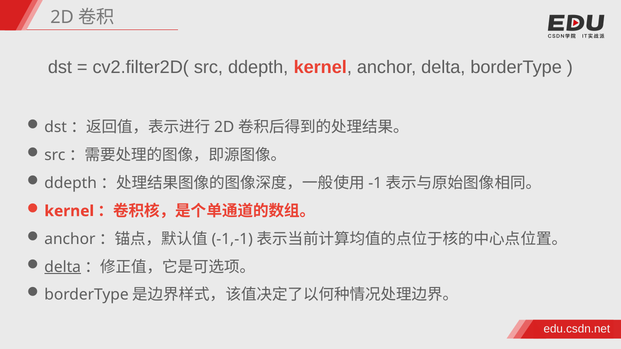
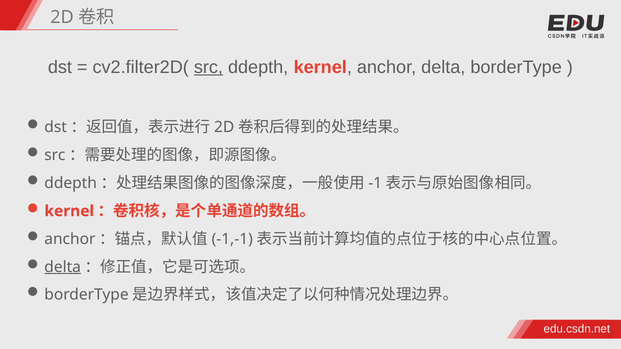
src at (208, 67) underline: none -> present
